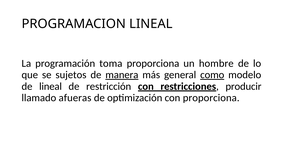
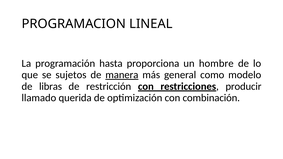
toma: toma -> hasta
como underline: present -> none
de lineal: lineal -> libras
afueras: afueras -> querida
con proporciona: proporciona -> combinación
